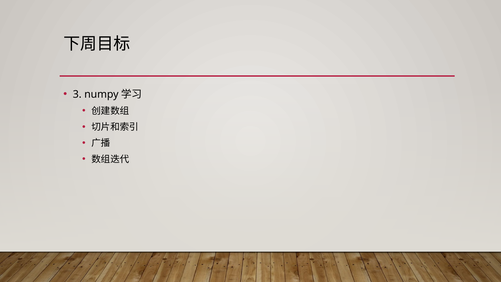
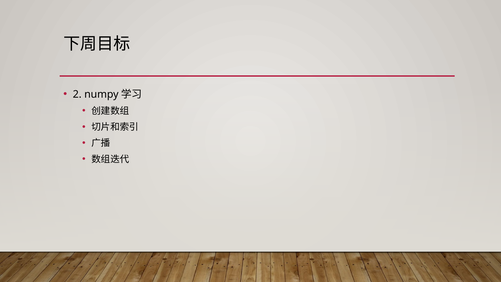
3: 3 -> 2
